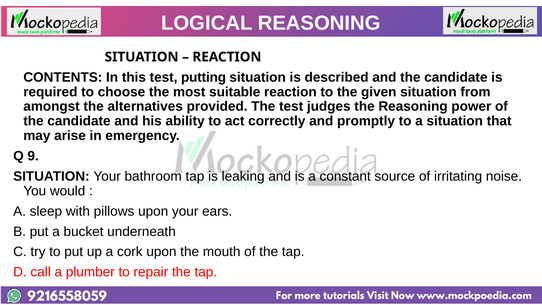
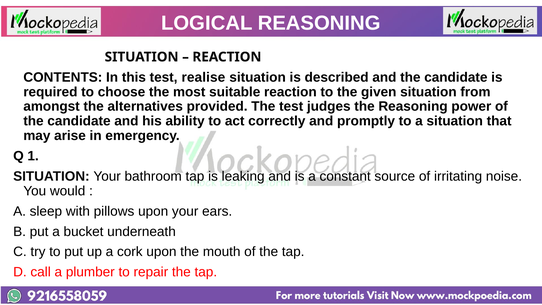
putting: putting -> realise
9: 9 -> 1
